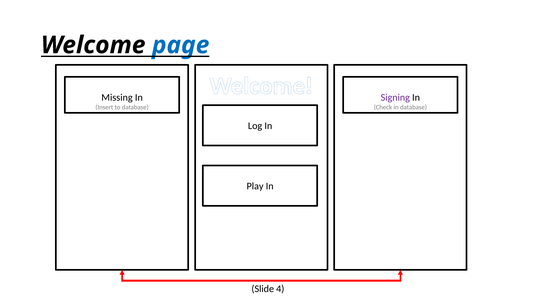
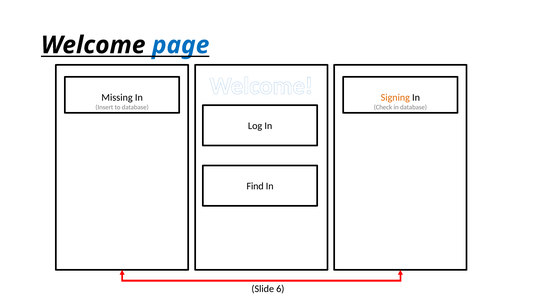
Signing colour: purple -> orange
Play: Play -> Find
4: 4 -> 6
